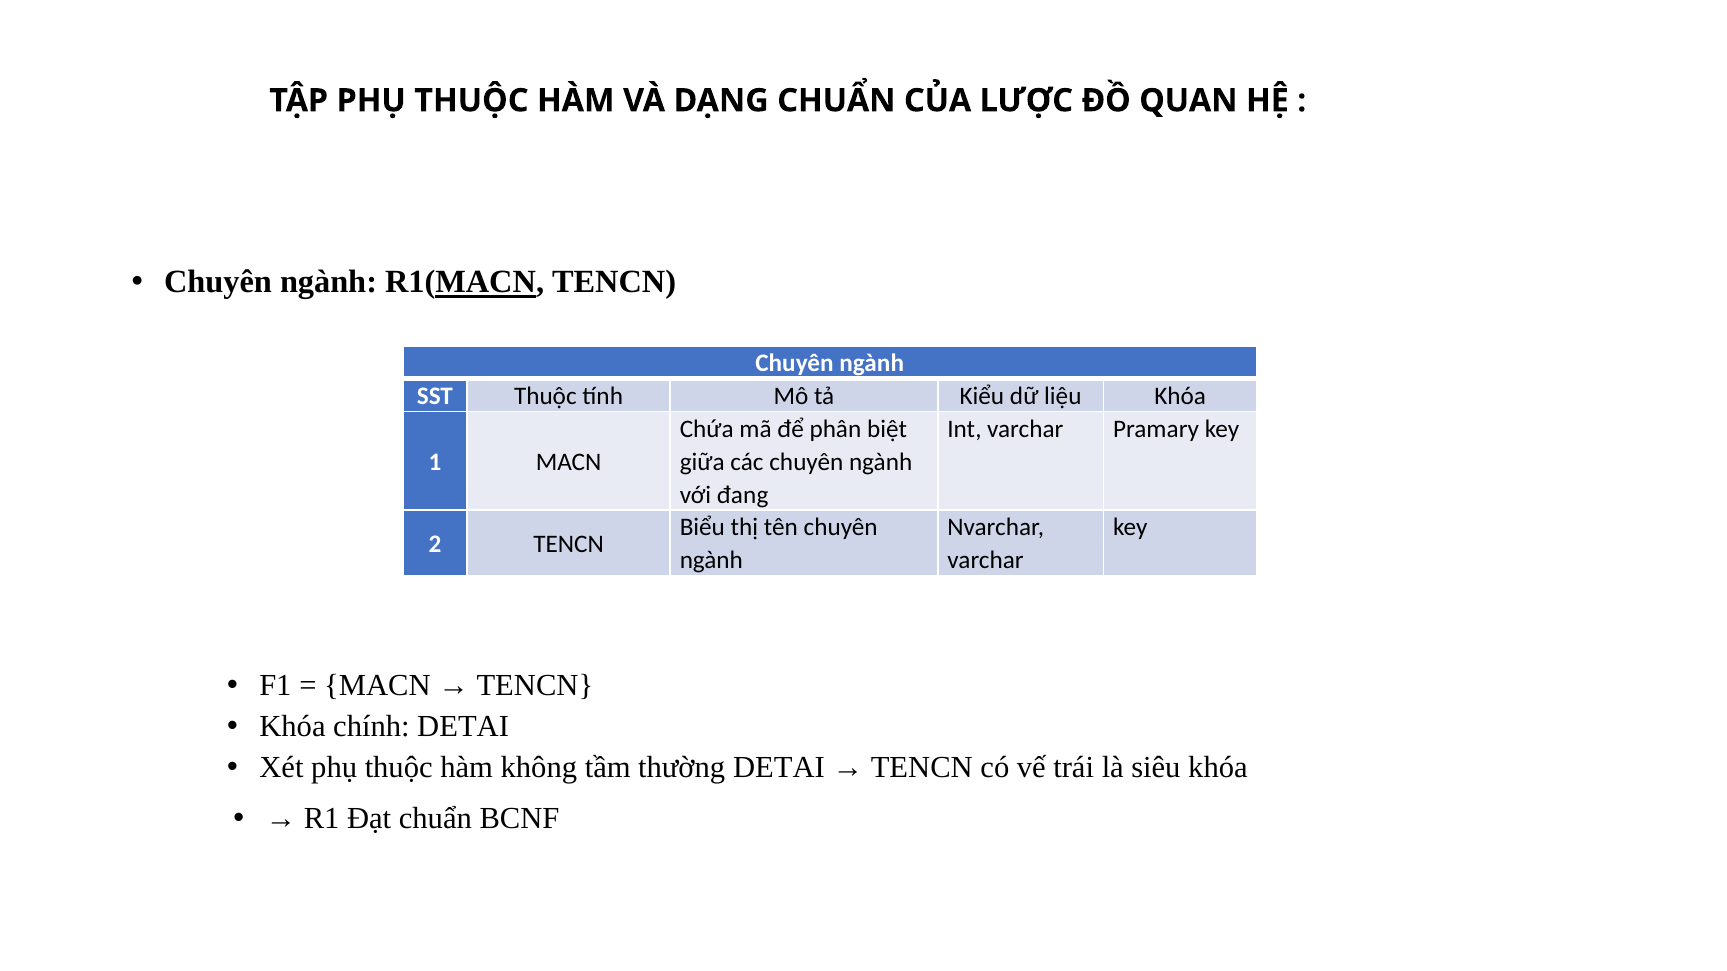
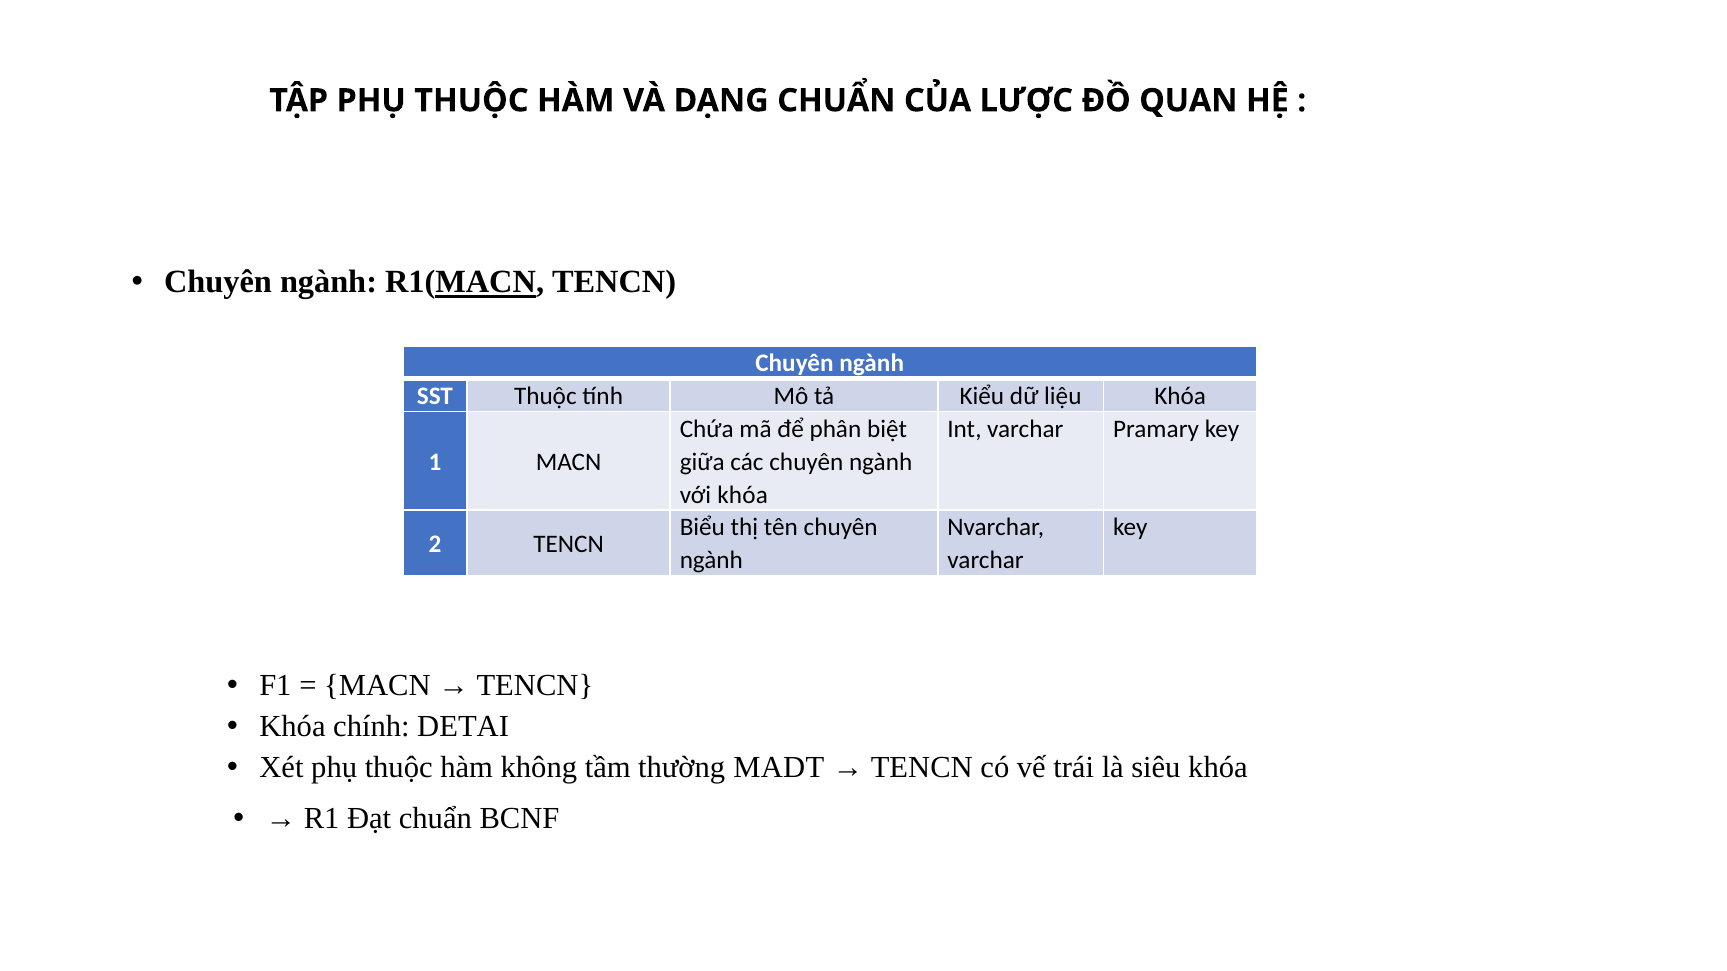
với đang: đang -> khóa
thường DETAI: DETAI -> MADT
